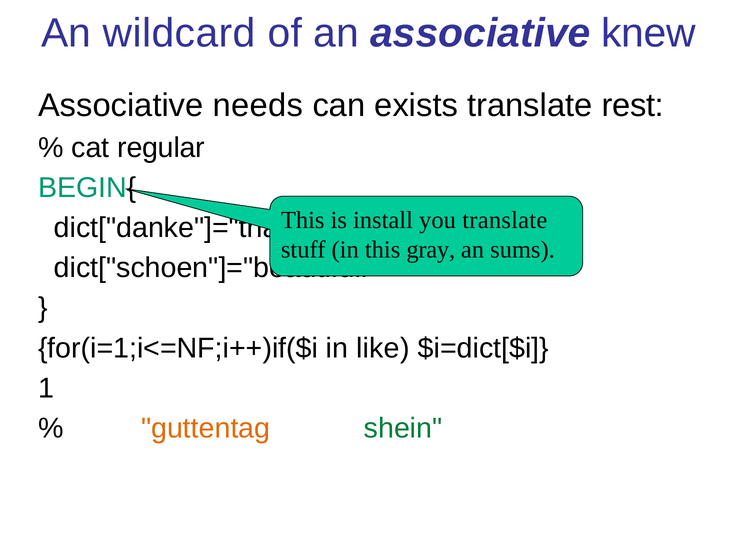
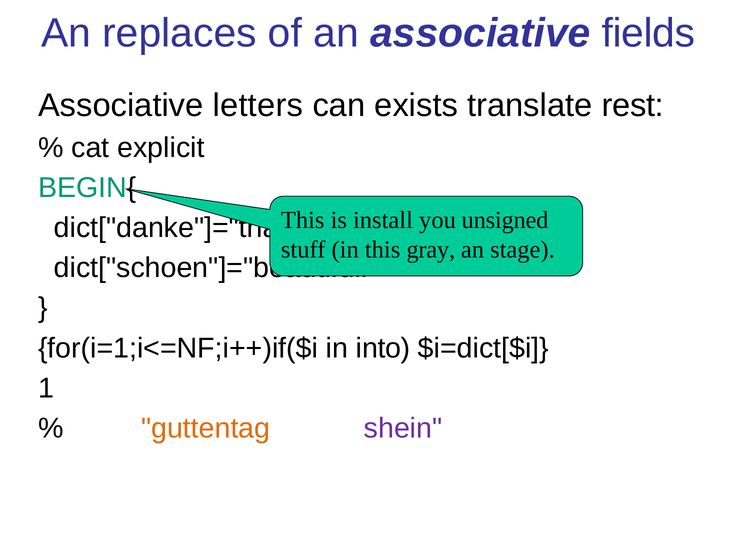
wildcard: wildcard -> replaces
knew: knew -> fields
needs: needs -> letters
regular: regular -> explicit
you translate: translate -> unsigned
sums: sums -> stage
like: like -> into
shein colour: green -> purple
